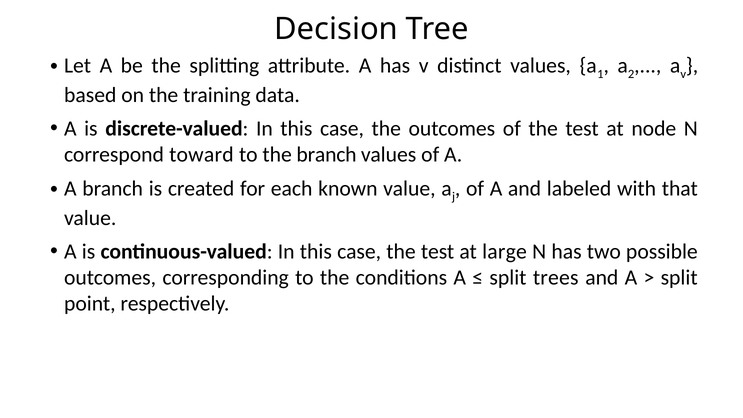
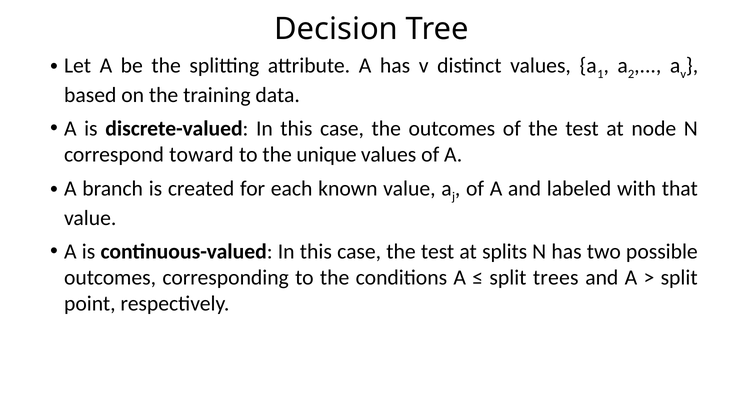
the branch: branch -> unique
large: large -> splits
